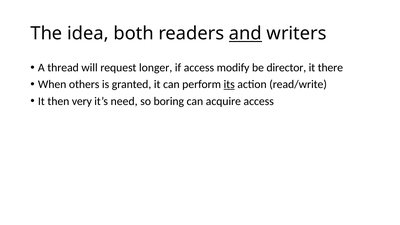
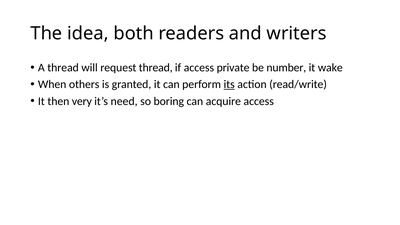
and underline: present -> none
request longer: longer -> thread
modify: modify -> private
director: director -> number
there: there -> wake
